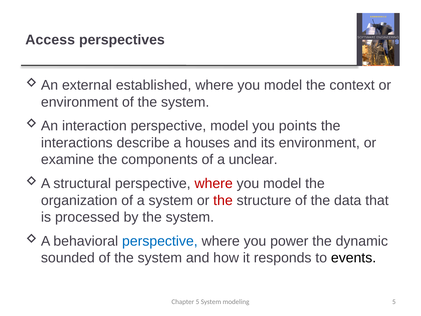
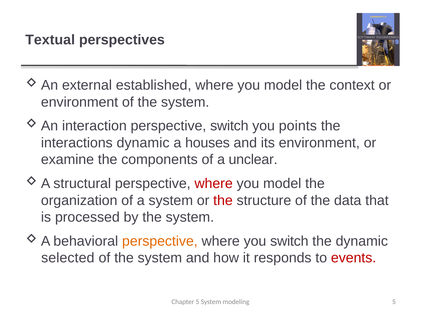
Access: Access -> Textual
perspective model: model -> switch
interactions describe: describe -> dynamic
perspective at (160, 241) colour: blue -> orange
you power: power -> switch
sounded: sounded -> selected
events colour: black -> red
